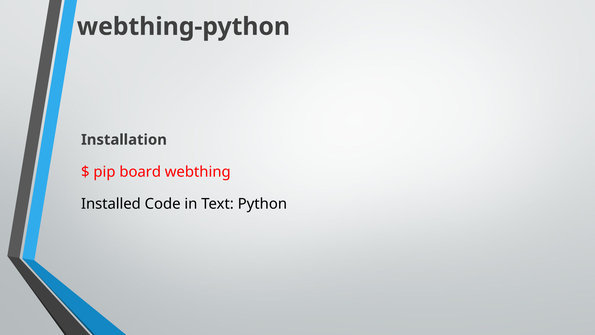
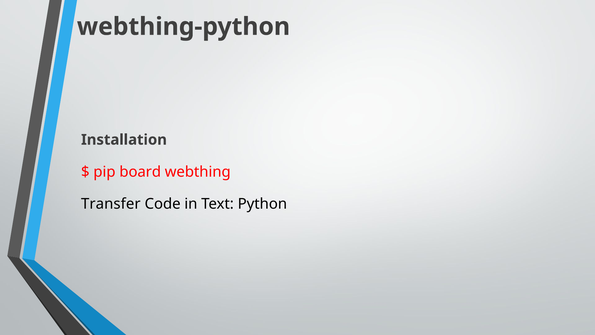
Installed: Installed -> Transfer
